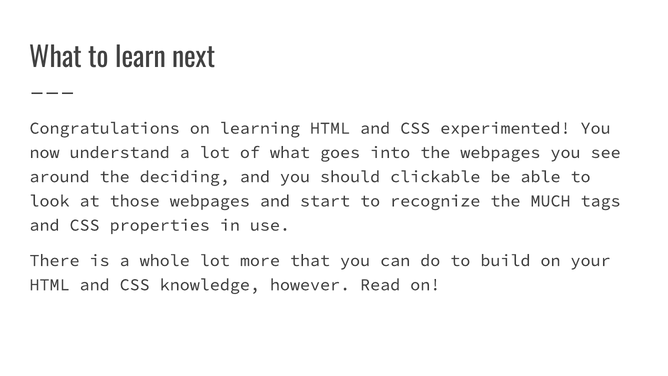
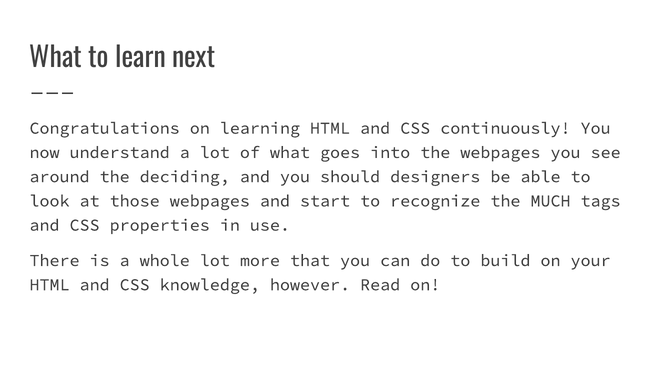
experimented: experimented -> continuously
clickable: clickable -> designers
